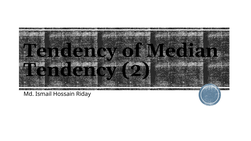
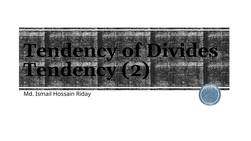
Median: Median -> Divides
